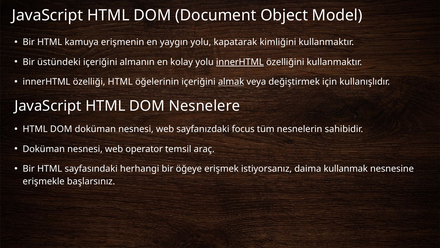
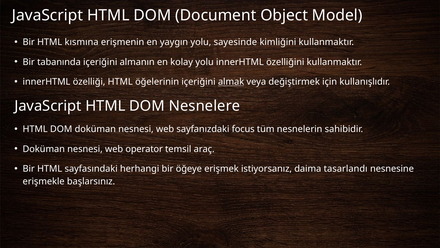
kamuya: kamuya -> kısmına
kapatarak: kapatarak -> sayesinde
üstündeki: üstündeki -> tabanında
innerHTML at (240, 62) underline: present -> none
kullanmak: kullanmak -> tasarlandı
